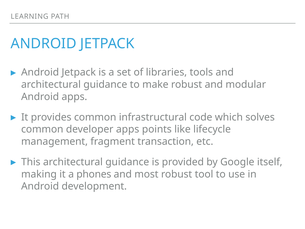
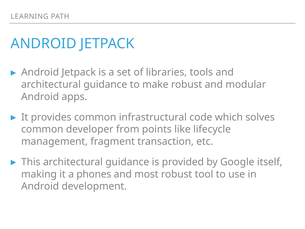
developer apps: apps -> from
